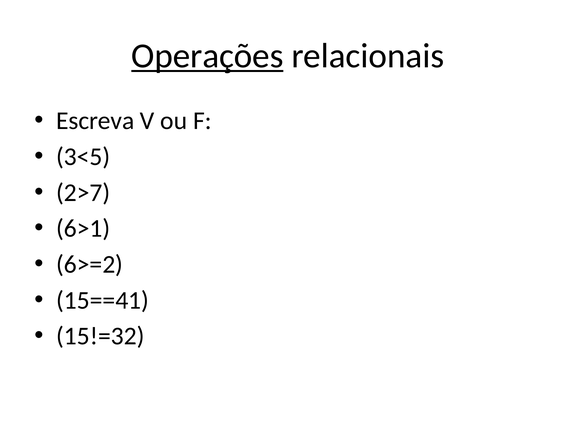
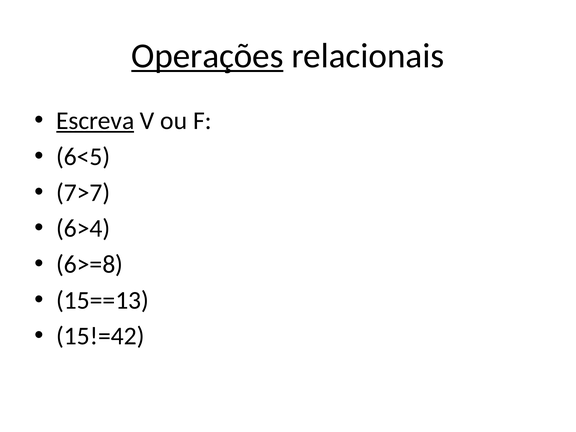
Escreva underline: none -> present
3<5: 3<5 -> 6<5
2>7: 2>7 -> 7>7
6>1: 6>1 -> 6>4
6>=2: 6>=2 -> 6>=8
15==41: 15==41 -> 15==13
15!=32: 15!=32 -> 15!=42
